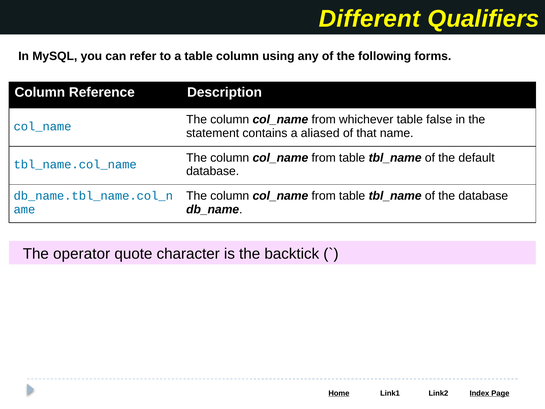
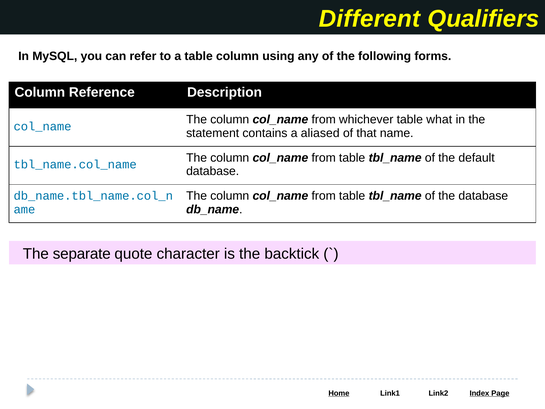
false: false -> what
operator: operator -> separate
